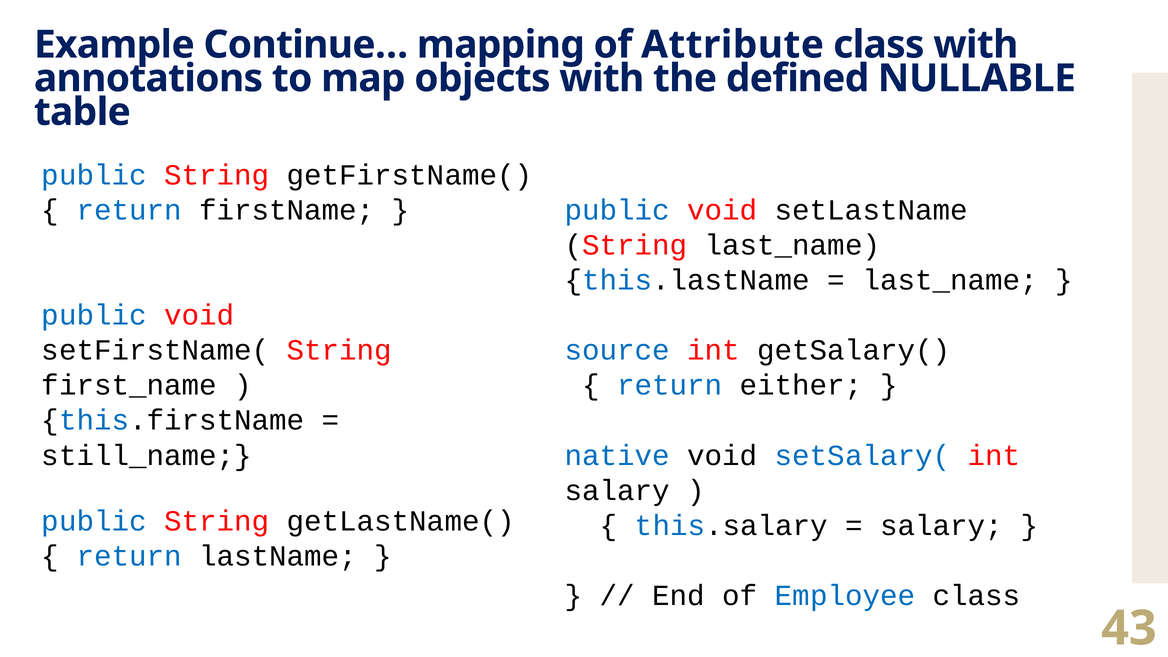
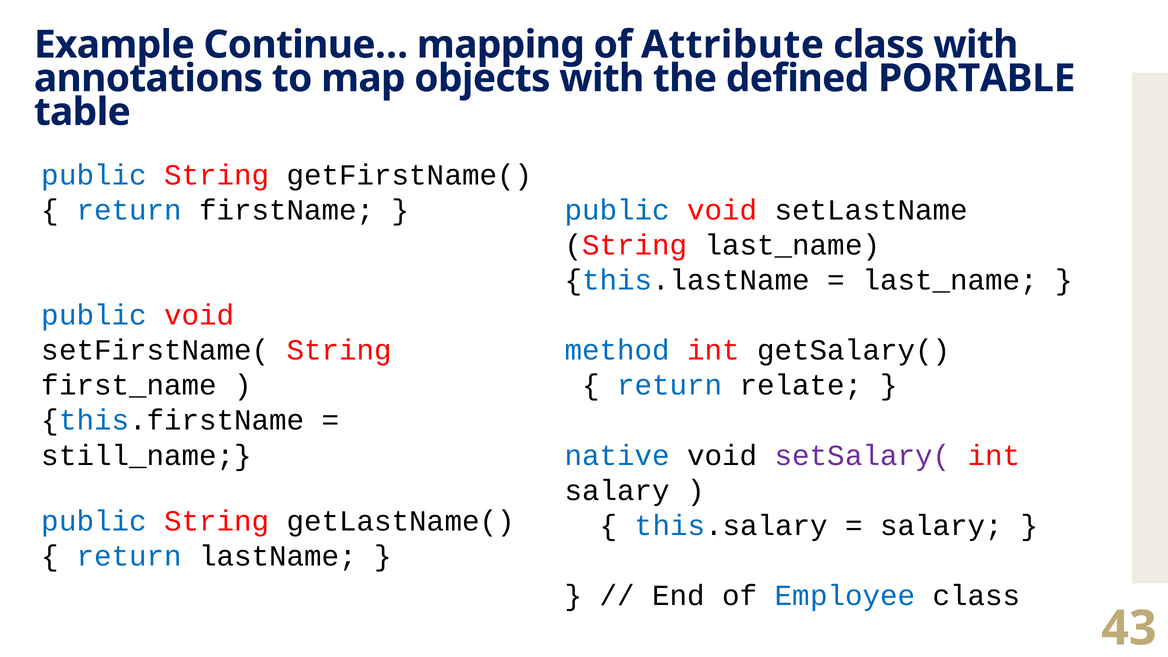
NULLABLE: NULLABLE -> PORTABLE
source: source -> method
either: either -> relate
setSalary( colour: blue -> purple
